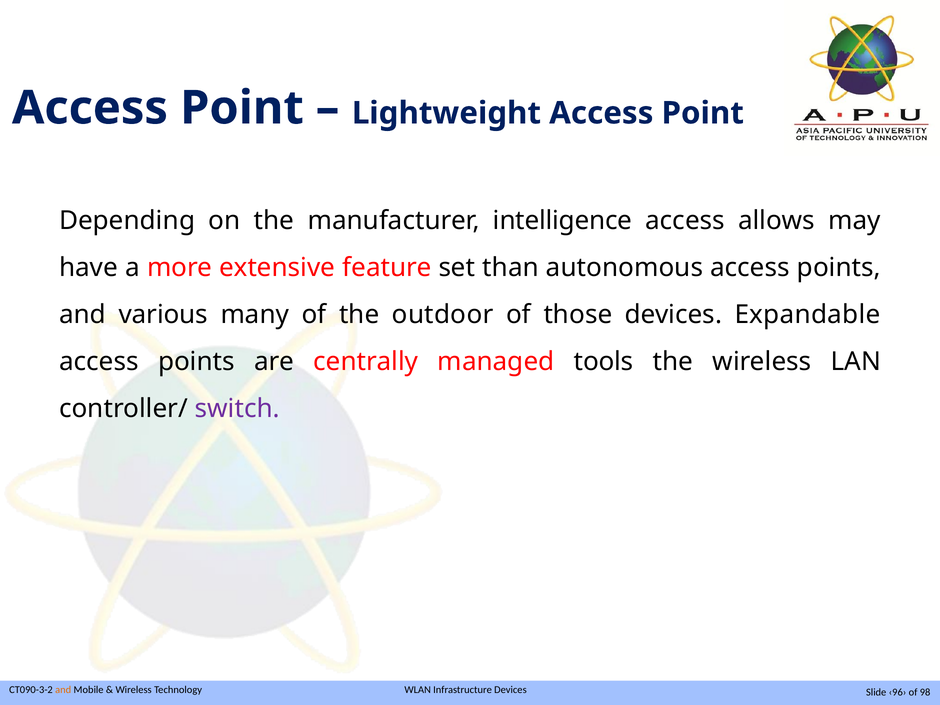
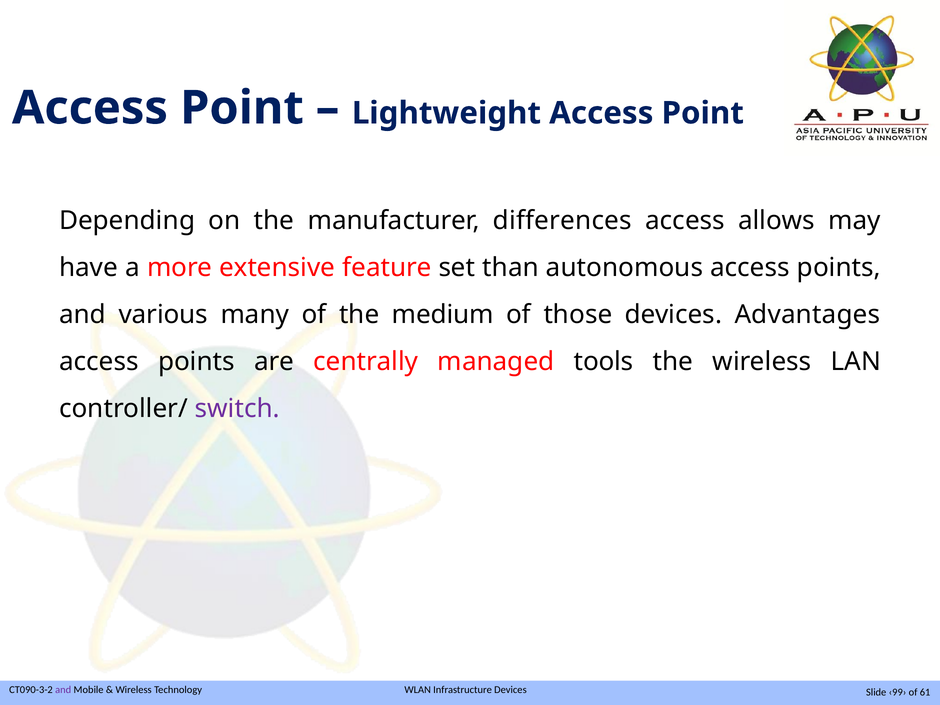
intelligence: intelligence -> differences
outdoor: outdoor -> medium
Expandable: Expandable -> Advantages
and at (63, 690) colour: orange -> purple
‹96›: ‹96› -> ‹99›
98: 98 -> 61
